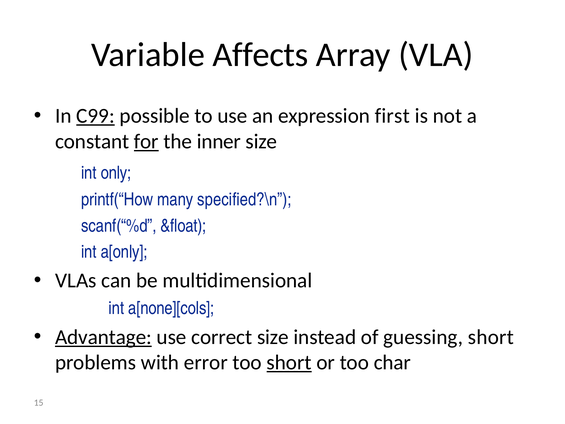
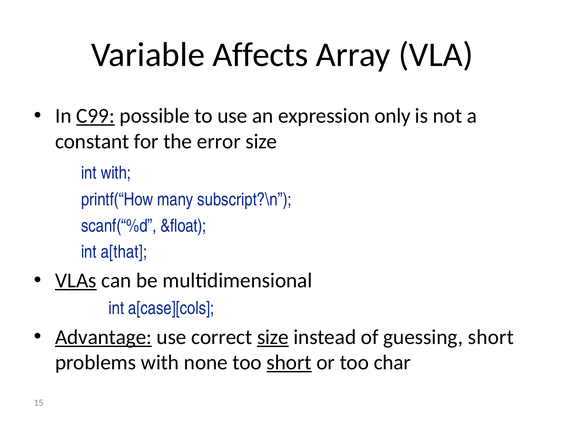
first: first -> only
for underline: present -> none
inner: inner -> error
int only: only -> with
specified?\n: specified?\n -> subscript?\n
a[only: a[only -> a[that
VLAs underline: none -> present
a[none][cols: a[none][cols -> a[case][cols
size at (273, 337) underline: none -> present
error: error -> none
